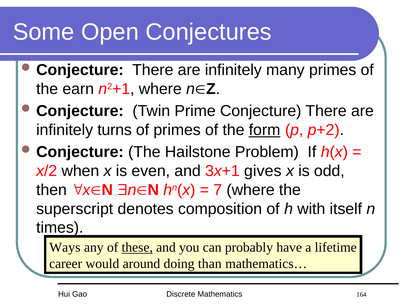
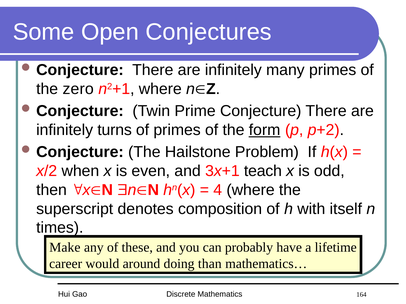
earn: earn -> zero
gives: gives -> teach
7: 7 -> 4
Ways: Ways -> Make
these underline: present -> none
